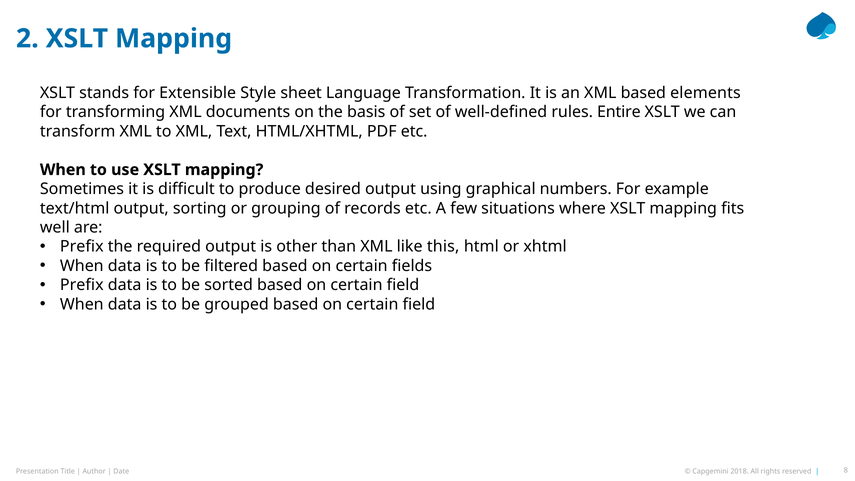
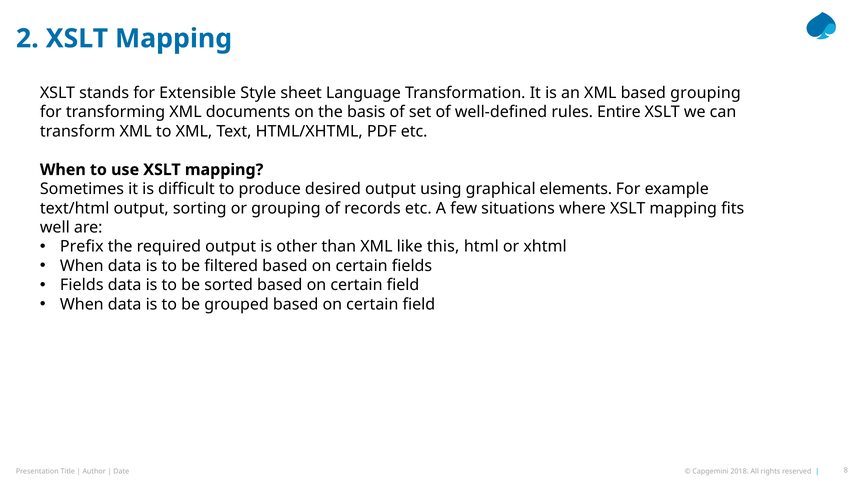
based elements: elements -> grouping
numbers: numbers -> elements
Prefix at (82, 285): Prefix -> Fields
